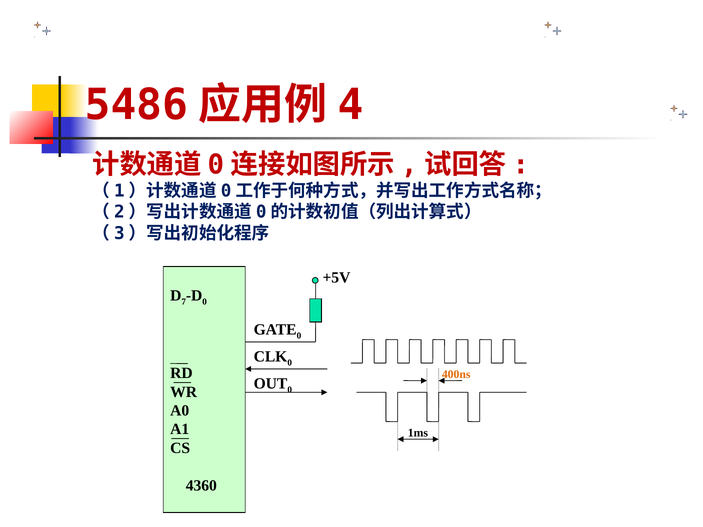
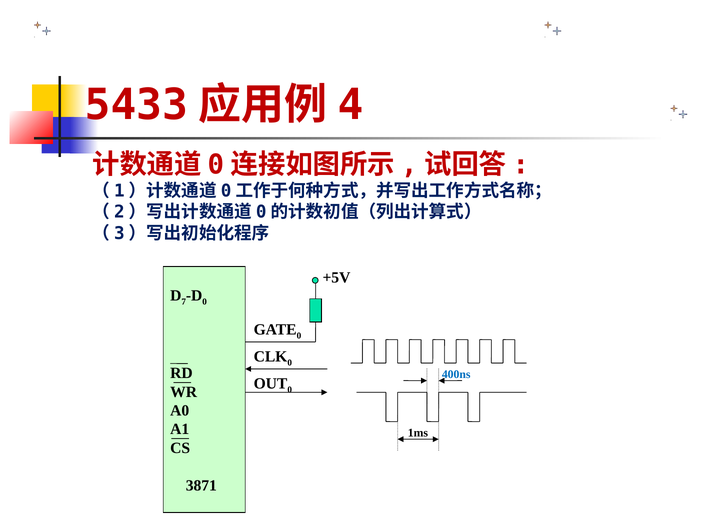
5486: 5486 -> 5433
400ns colour: orange -> blue
4360: 4360 -> 3871
